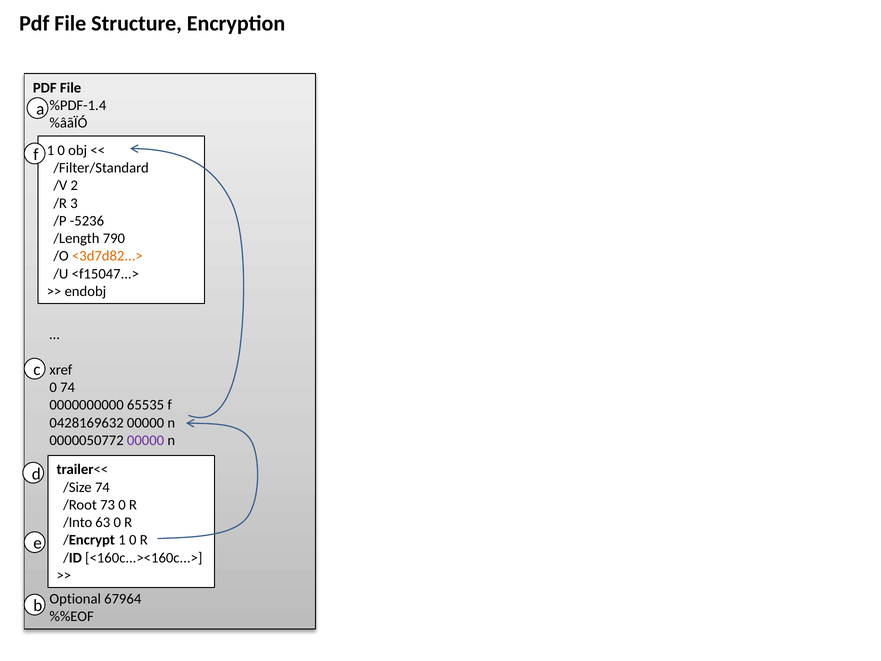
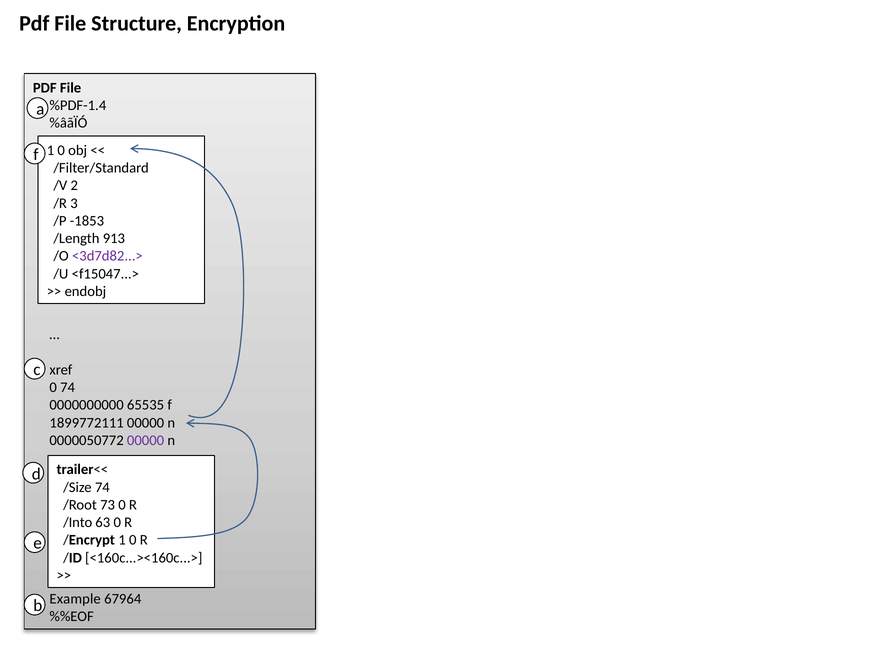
-5236: -5236 -> -1853
790: 790 -> 913
<3d7d82...> colour: orange -> purple
0428169632: 0428169632 -> 1899772111
Optional: Optional -> Example
